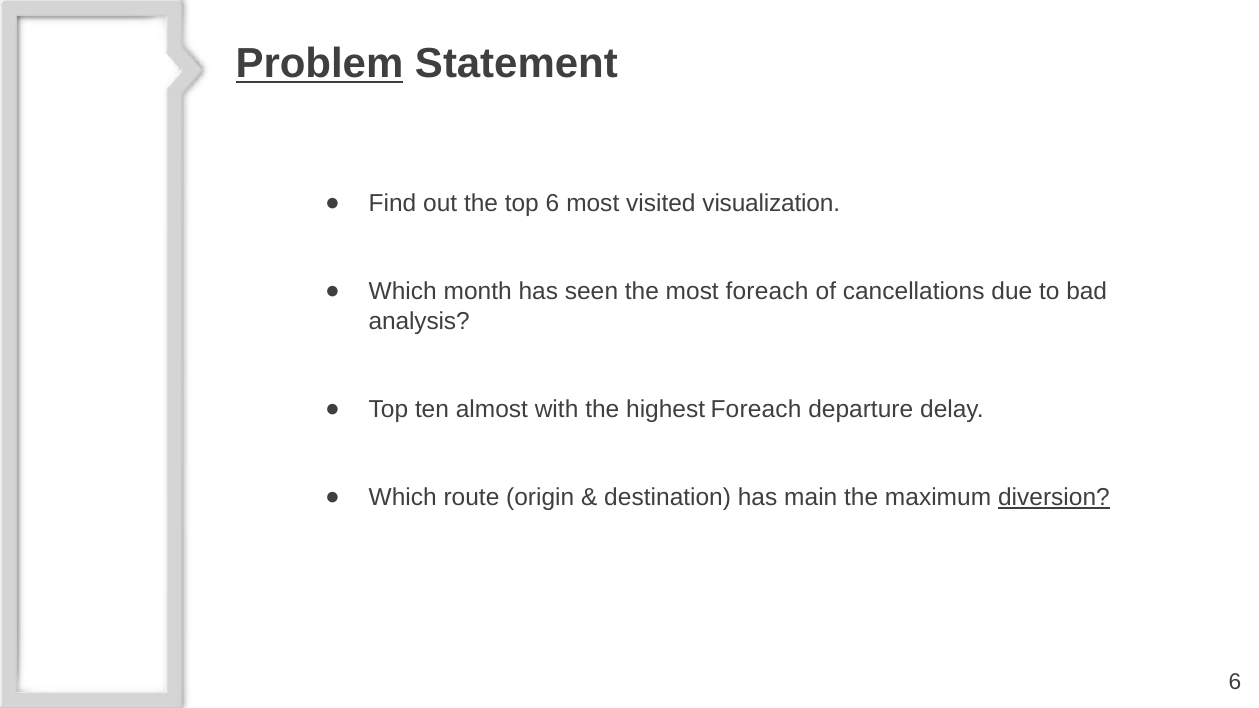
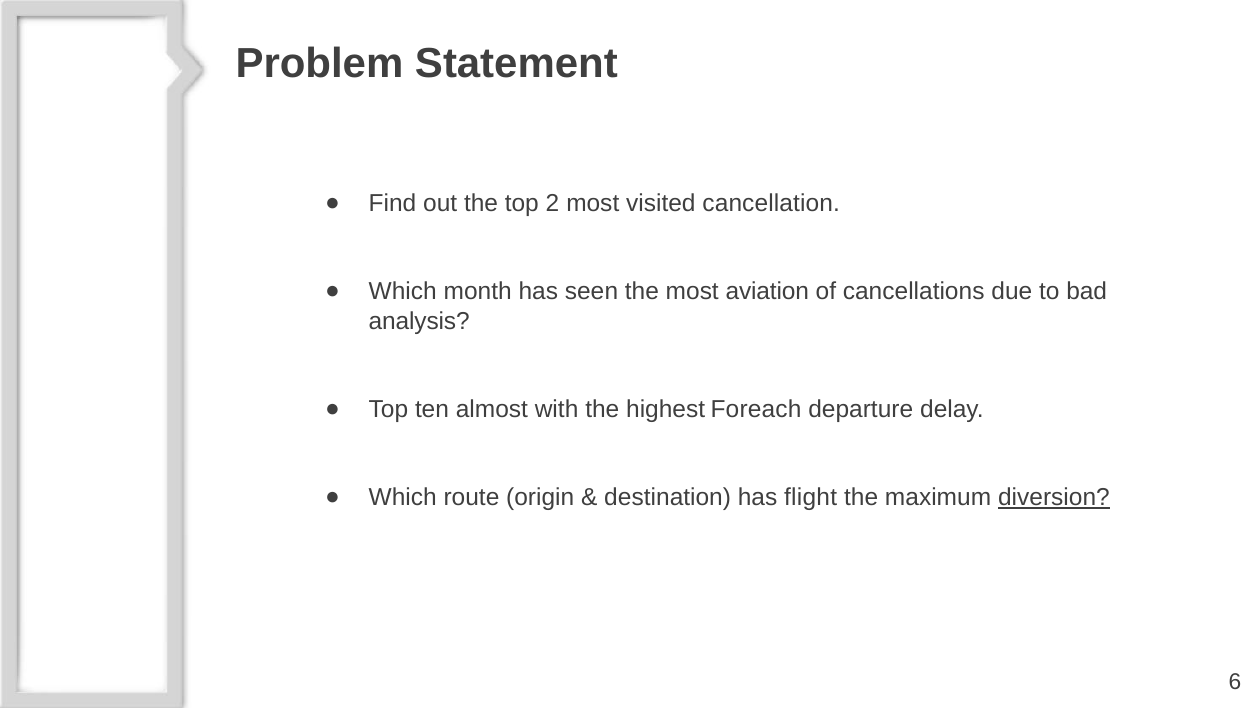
Problem underline: present -> none
top 6: 6 -> 2
visualization: visualization -> cancellation
most foreach: foreach -> aviation
main: main -> flight
